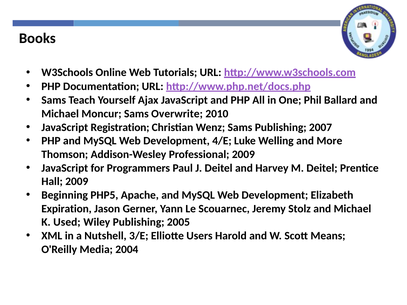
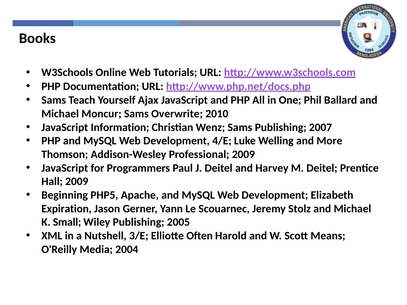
Registration: Registration -> Information
Used: Used -> Small
Users: Users -> Often
